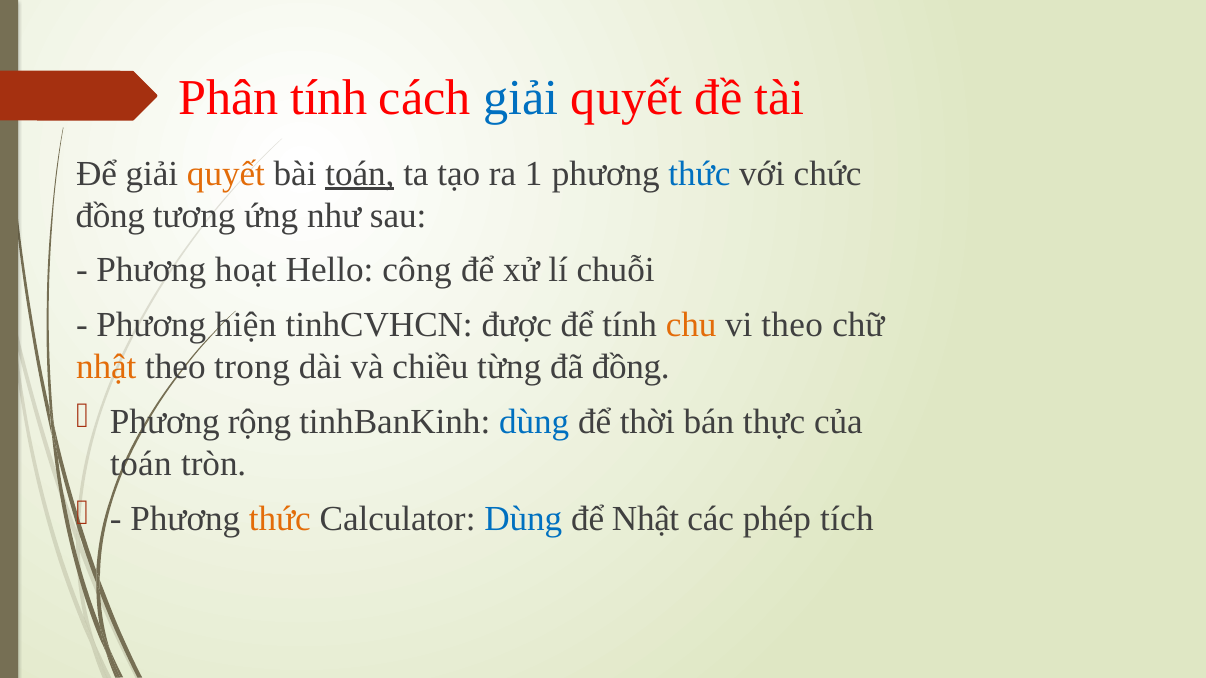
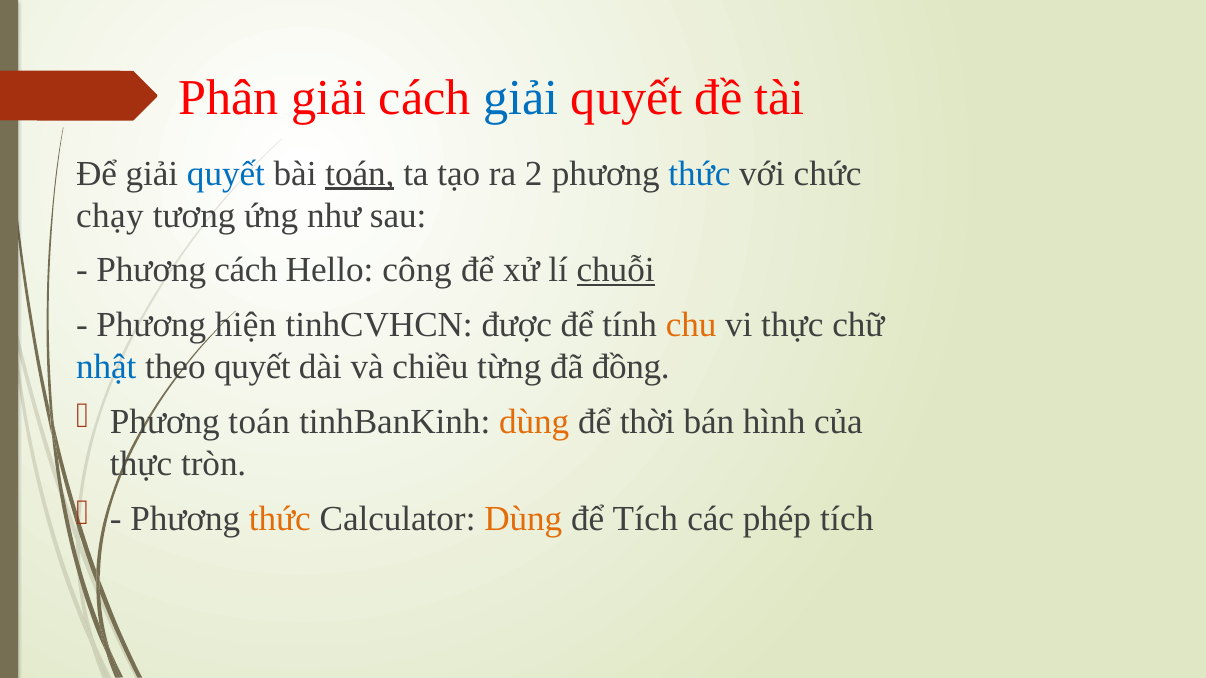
Phân tính: tính -> giải
quyết at (226, 174) colour: orange -> blue
1: 1 -> 2
đồng at (110, 216): đồng -> chạy
Phương hoạt: hoạt -> cách
chuỗi underline: none -> present
vi theo: theo -> thực
nhật at (106, 367) colour: orange -> blue
theo trong: trong -> quyết
Phương rộng: rộng -> toán
dùng at (534, 422) colour: blue -> orange
thực: thực -> hình
toán at (141, 464): toán -> thực
Dùng at (523, 519) colour: blue -> orange
để Nhật: Nhật -> Tích
